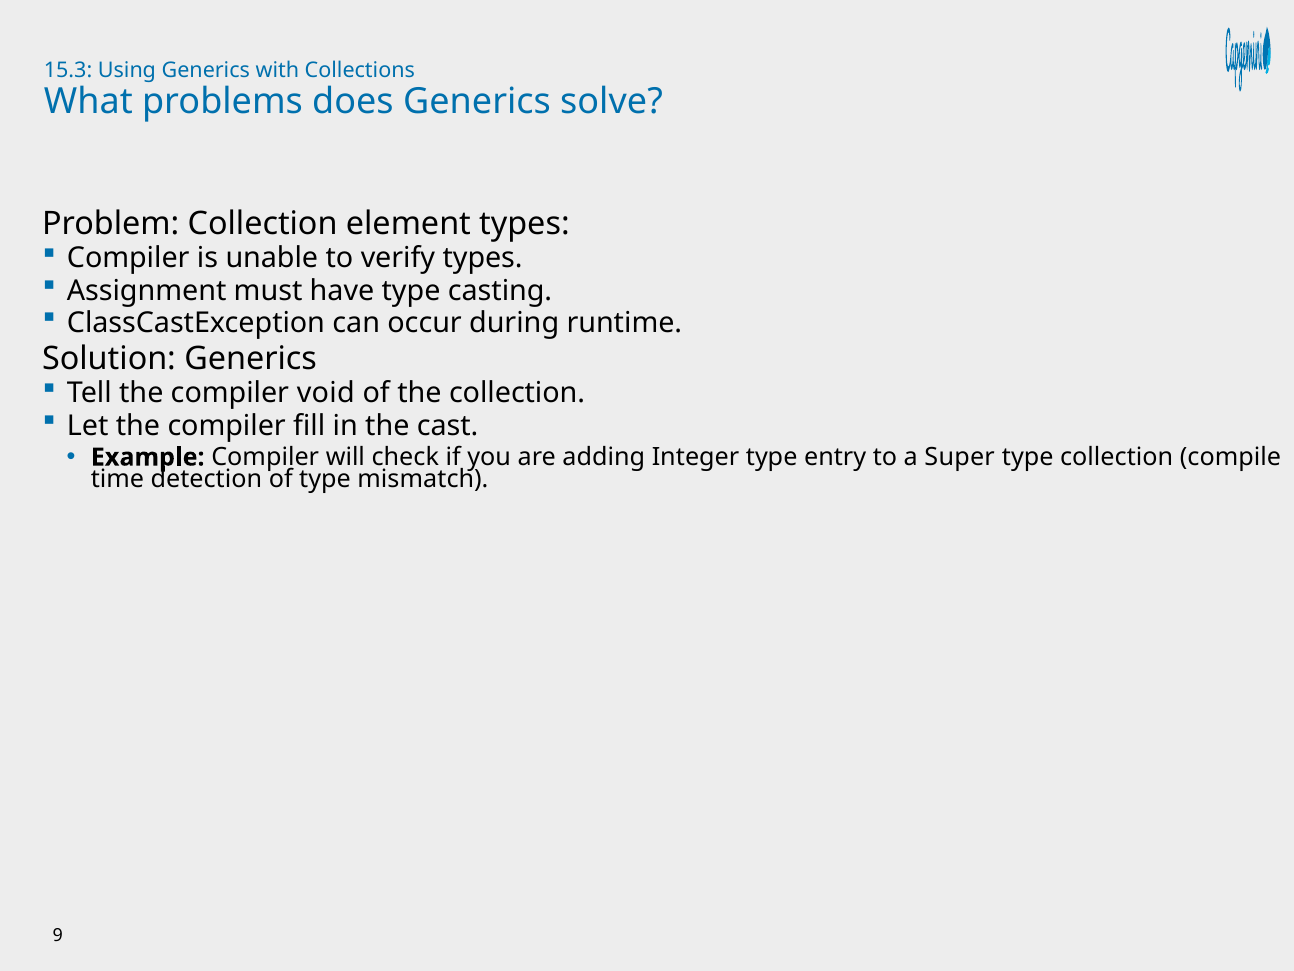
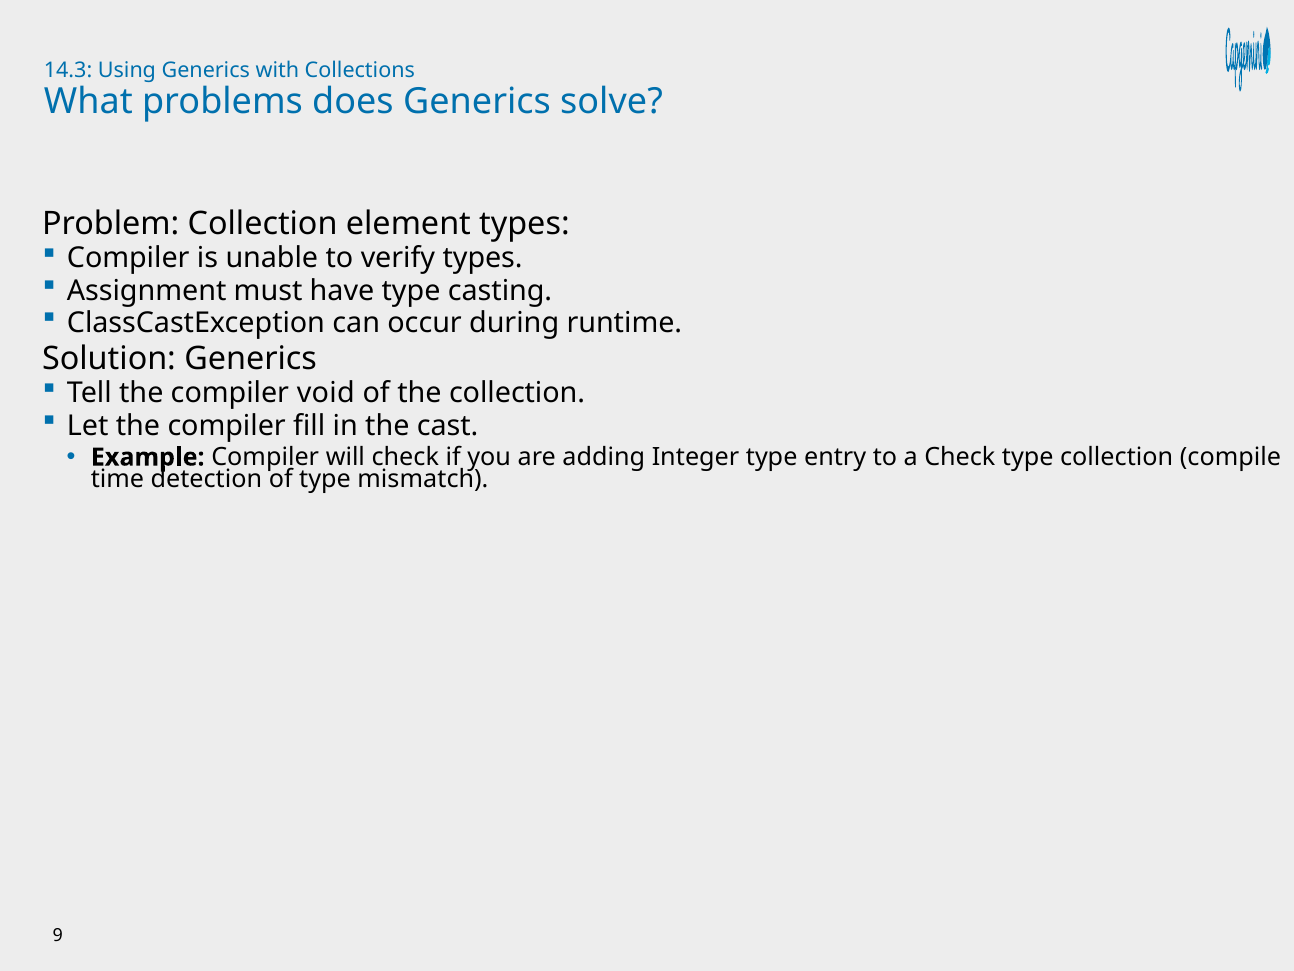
15.3: 15.3 -> 14.3
a Super: Super -> Check
